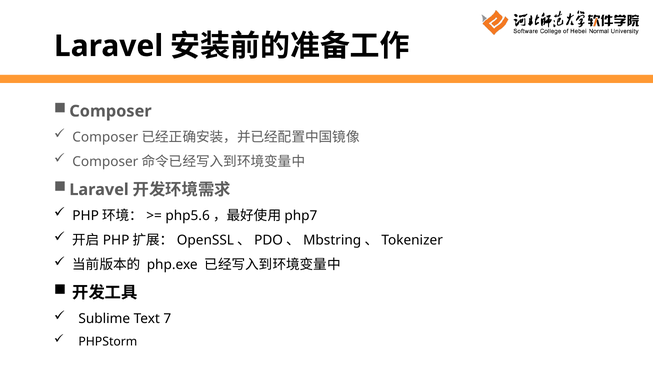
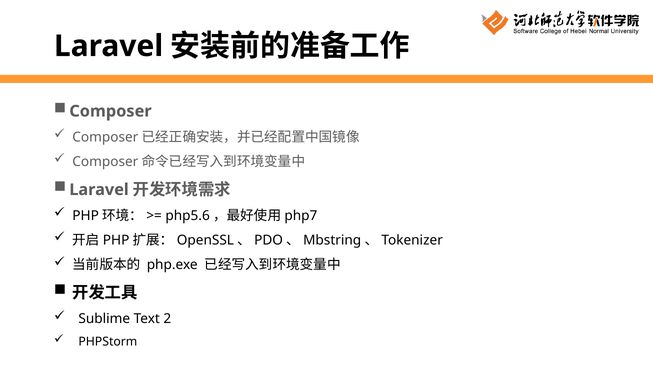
7: 7 -> 2
